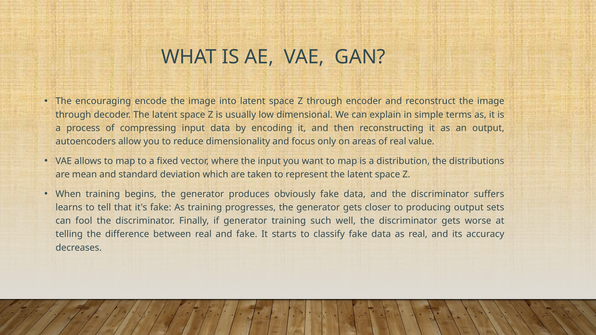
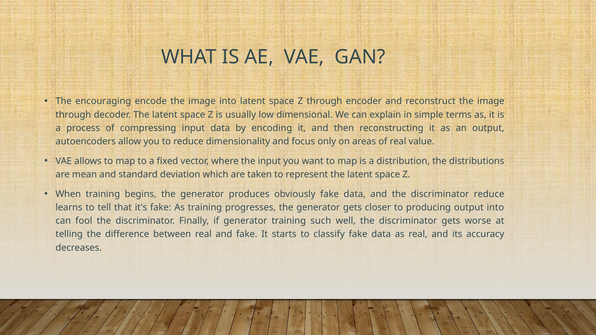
discriminator suffers: suffers -> reduce
output sets: sets -> into
